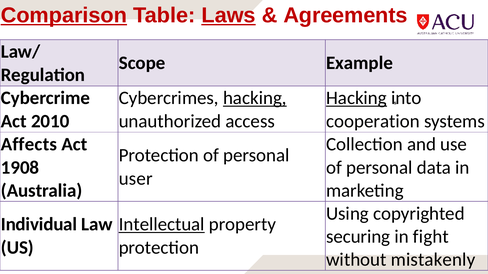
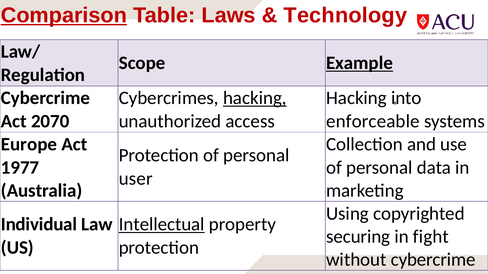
Laws underline: present -> none
Agreements: Agreements -> Technology
Example underline: none -> present
Hacking at (356, 98) underline: present -> none
2010: 2010 -> 2070
cooperation: cooperation -> enforceable
Affects: Affects -> Europe
1908: 1908 -> 1977
without mistakenly: mistakenly -> cybercrime
